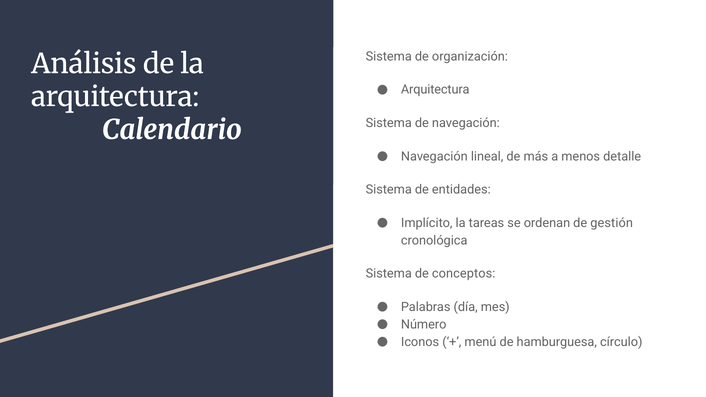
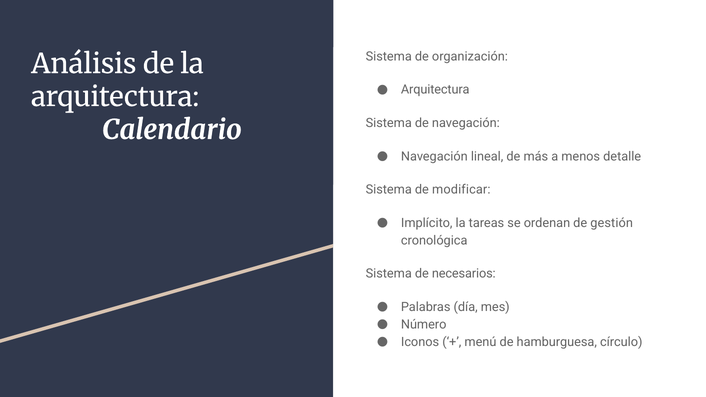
entidades: entidades -> modificar
conceptos: conceptos -> necesarios
